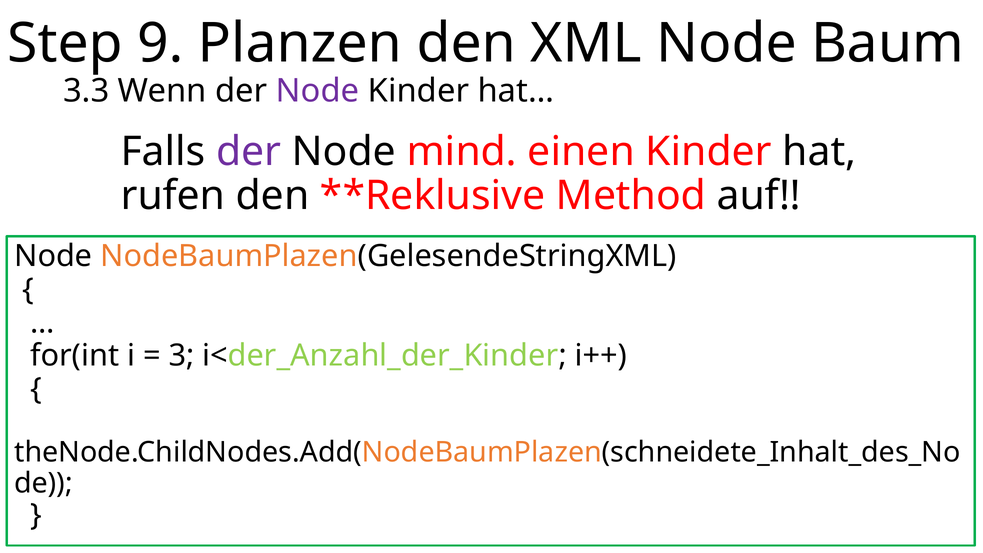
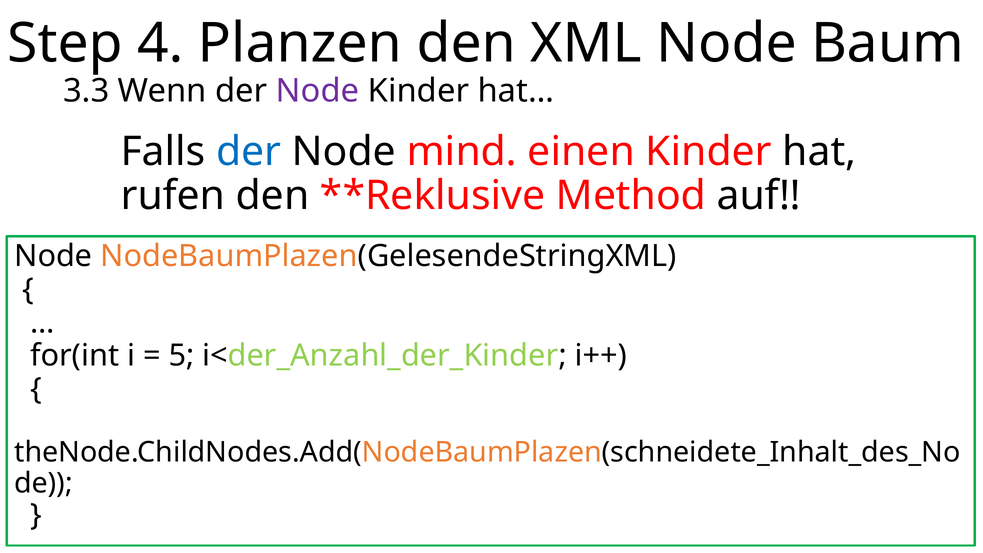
9: 9 -> 4
der at (249, 152) colour: purple -> blue
3: 3 -> 5
